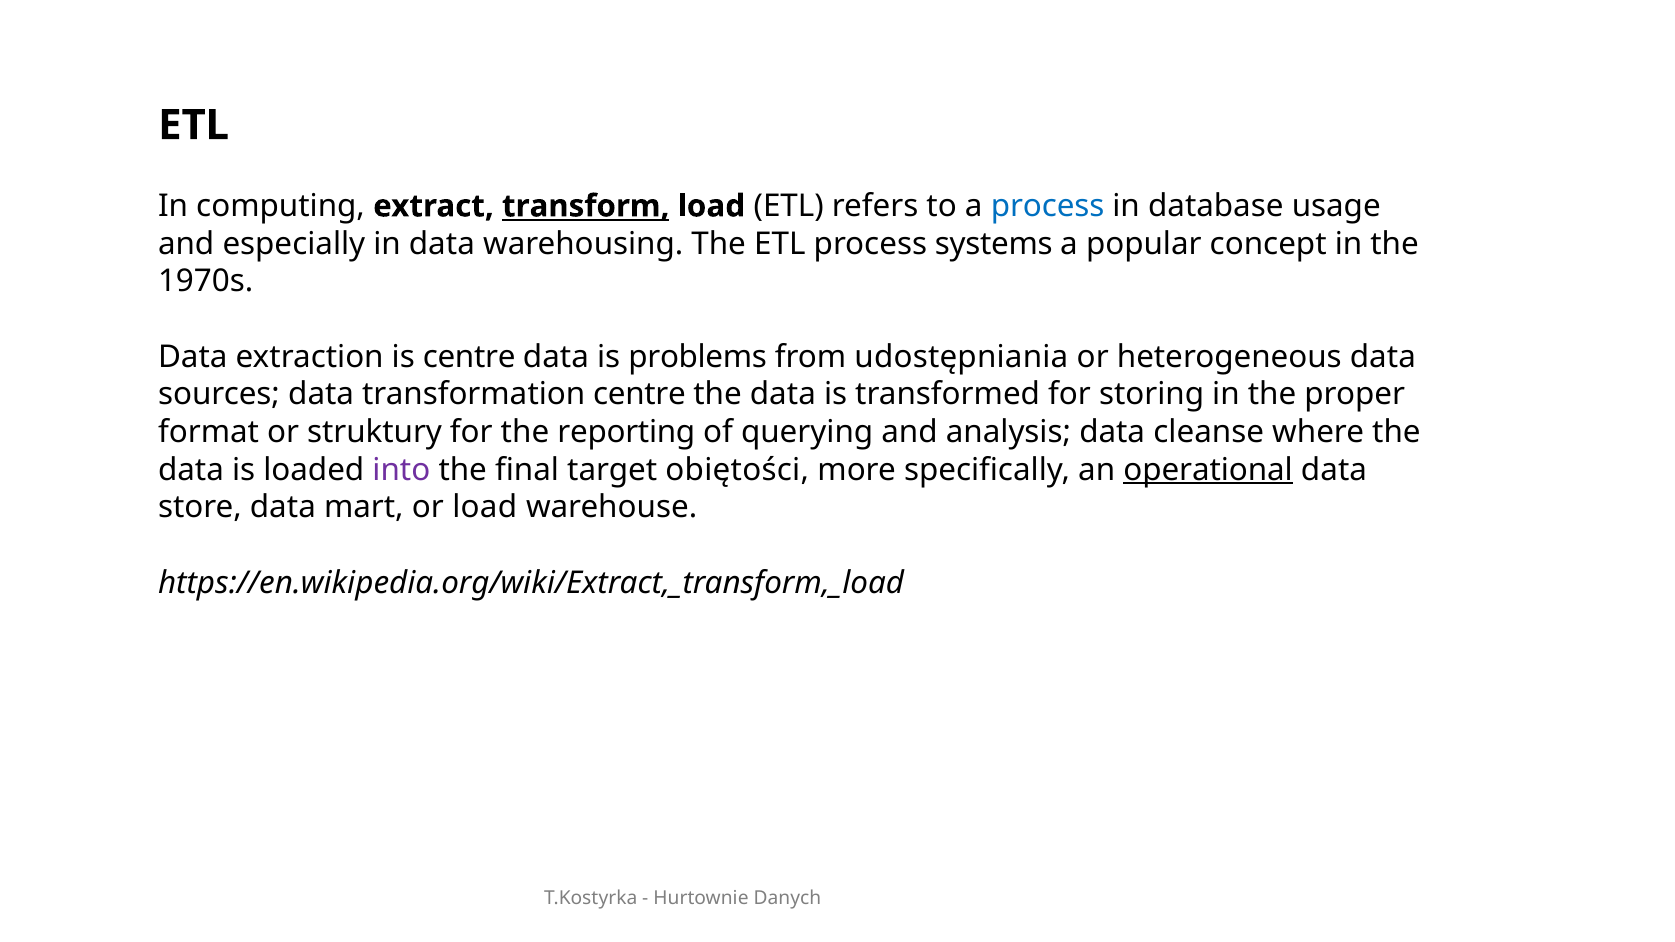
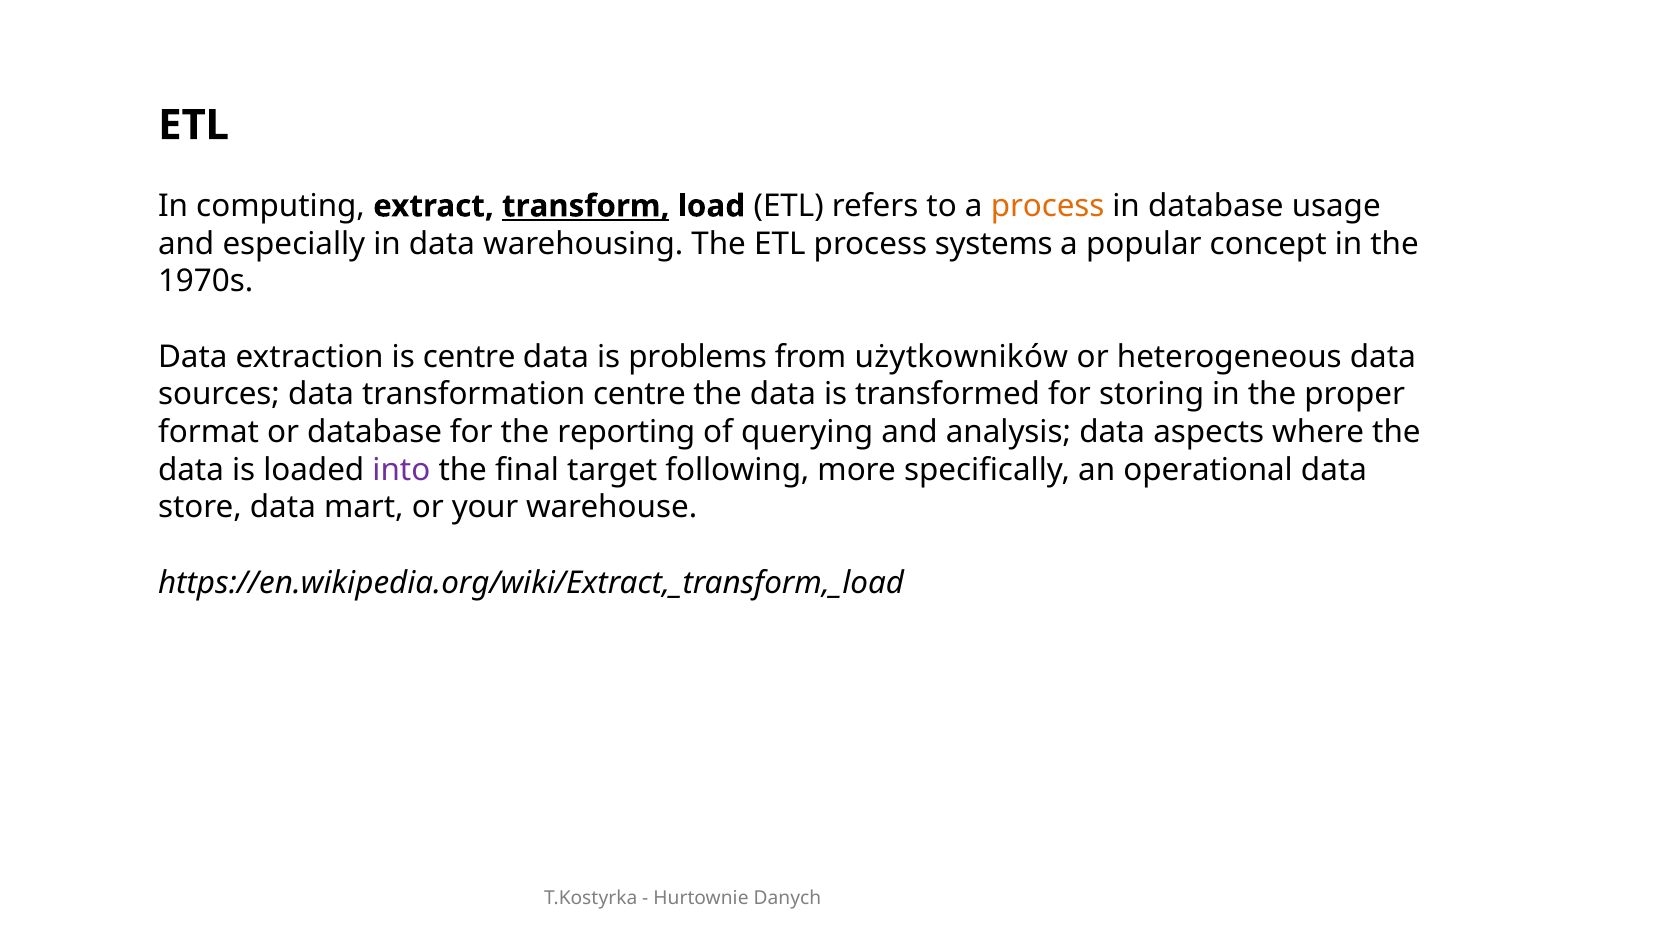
process at (1048, 206) colour: blue -> orange
udostępniania: udostępniania -> użytkowników
or struktury: struktury -> database
cleanse: cleanse -> aspects
obiętości: obiętości -> following
operational underline: present -> none
or load: load -> your
